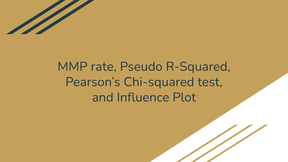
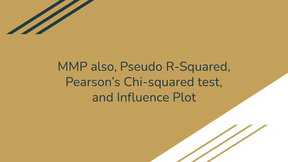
rate: rate -> also
